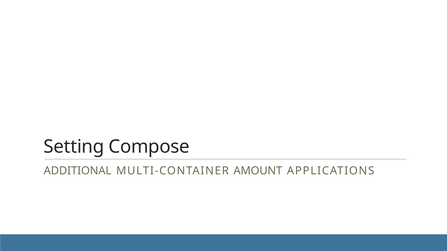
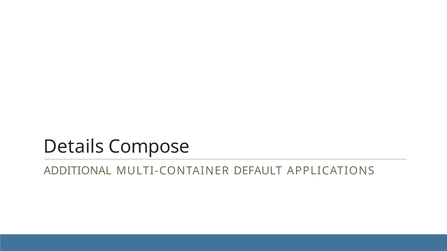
Setting: Setting -> Details
AMOUNT: AMOUNT -> DEFAULT
